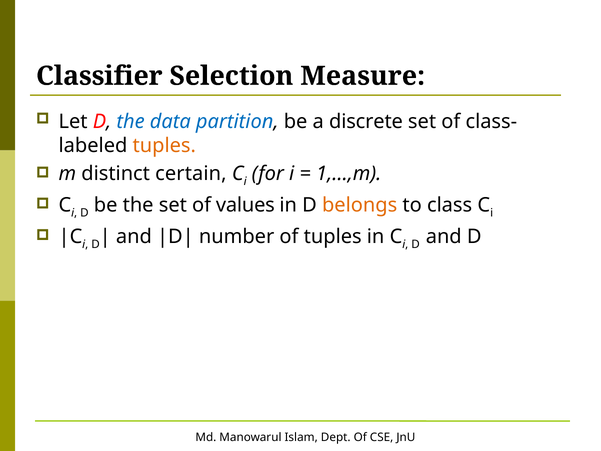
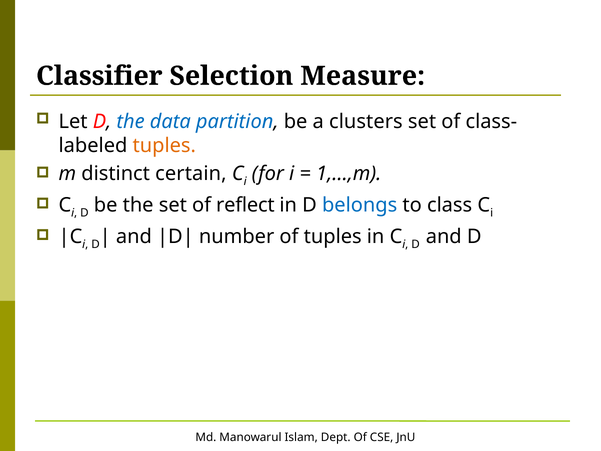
discrete: discrete -> clusters
values: values -> reflect
belongs colour: orange -> blue
